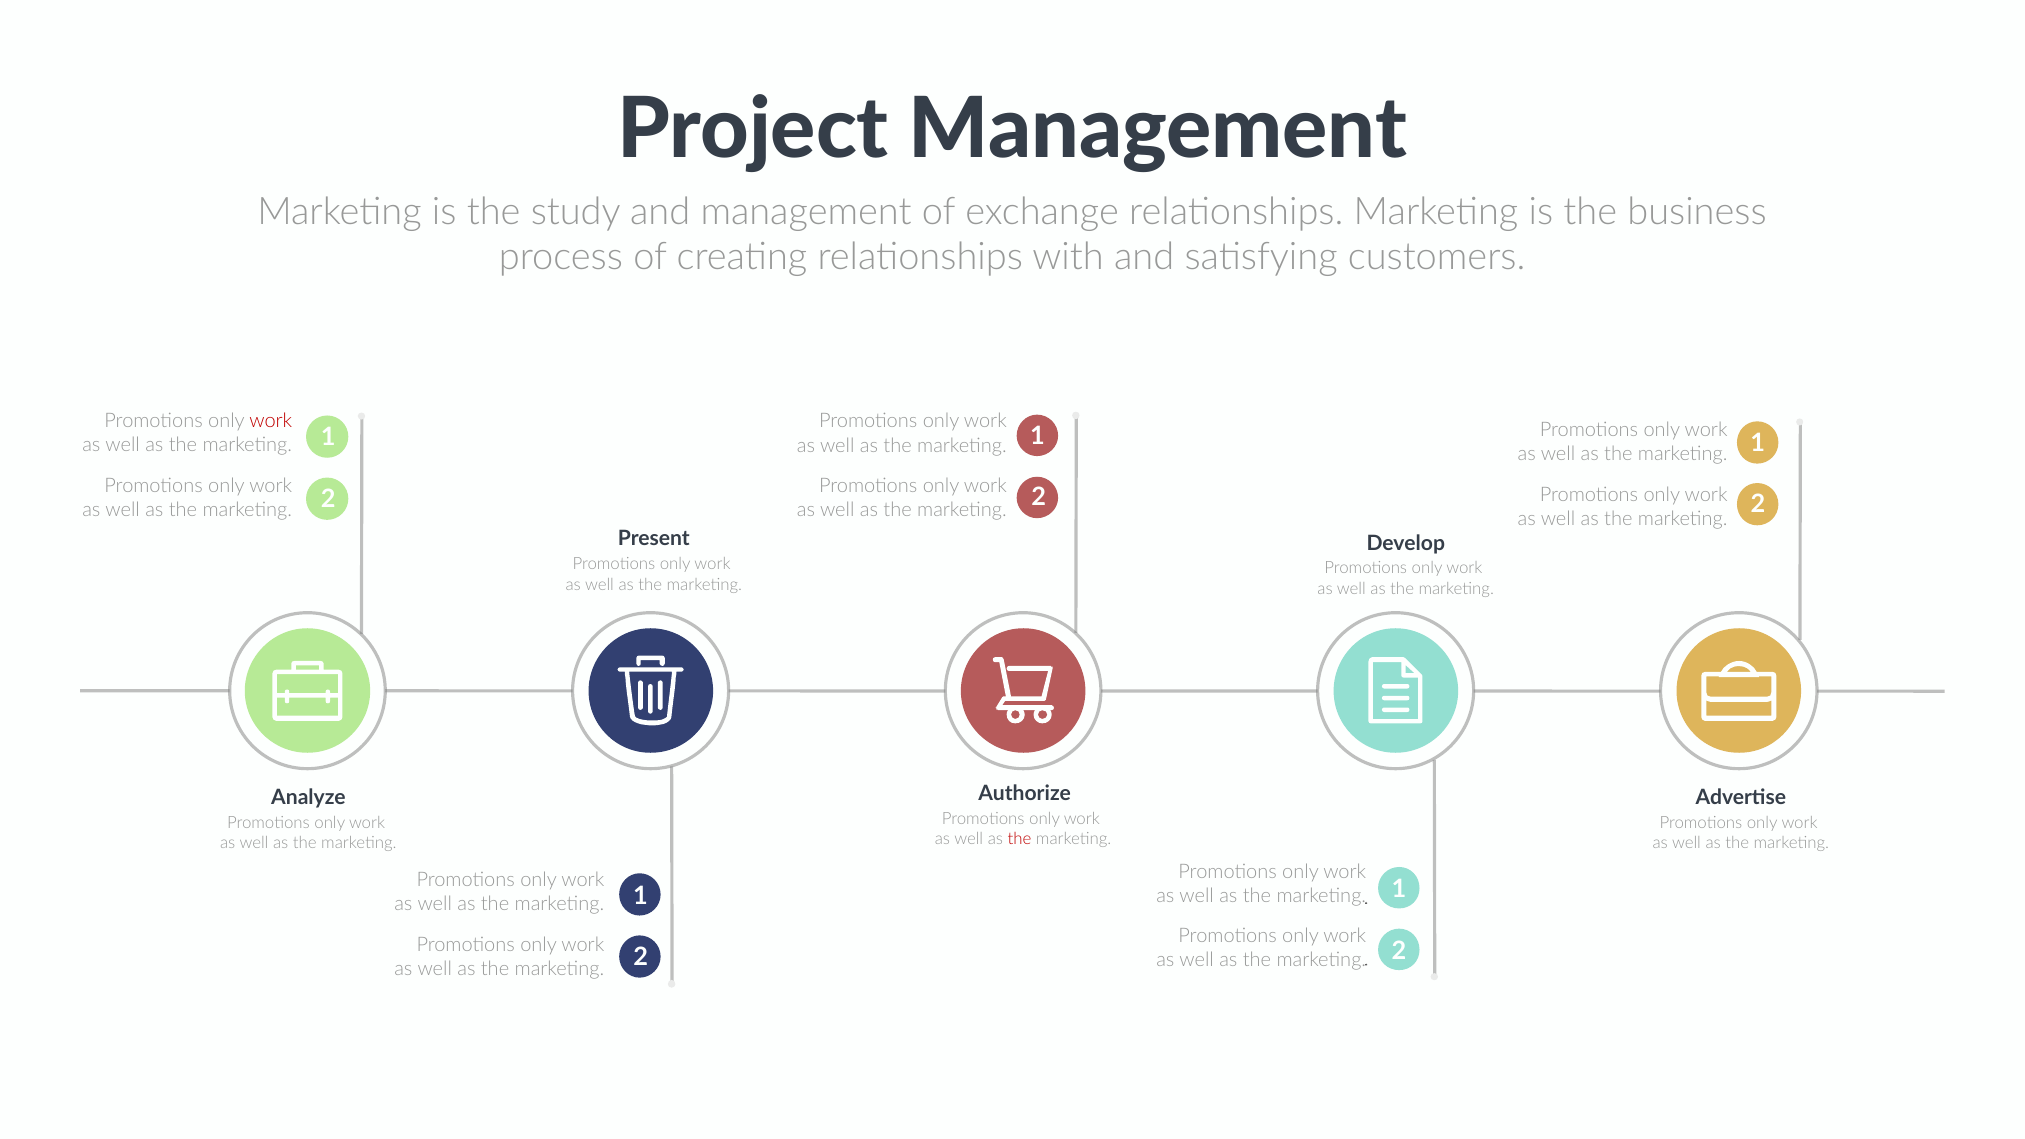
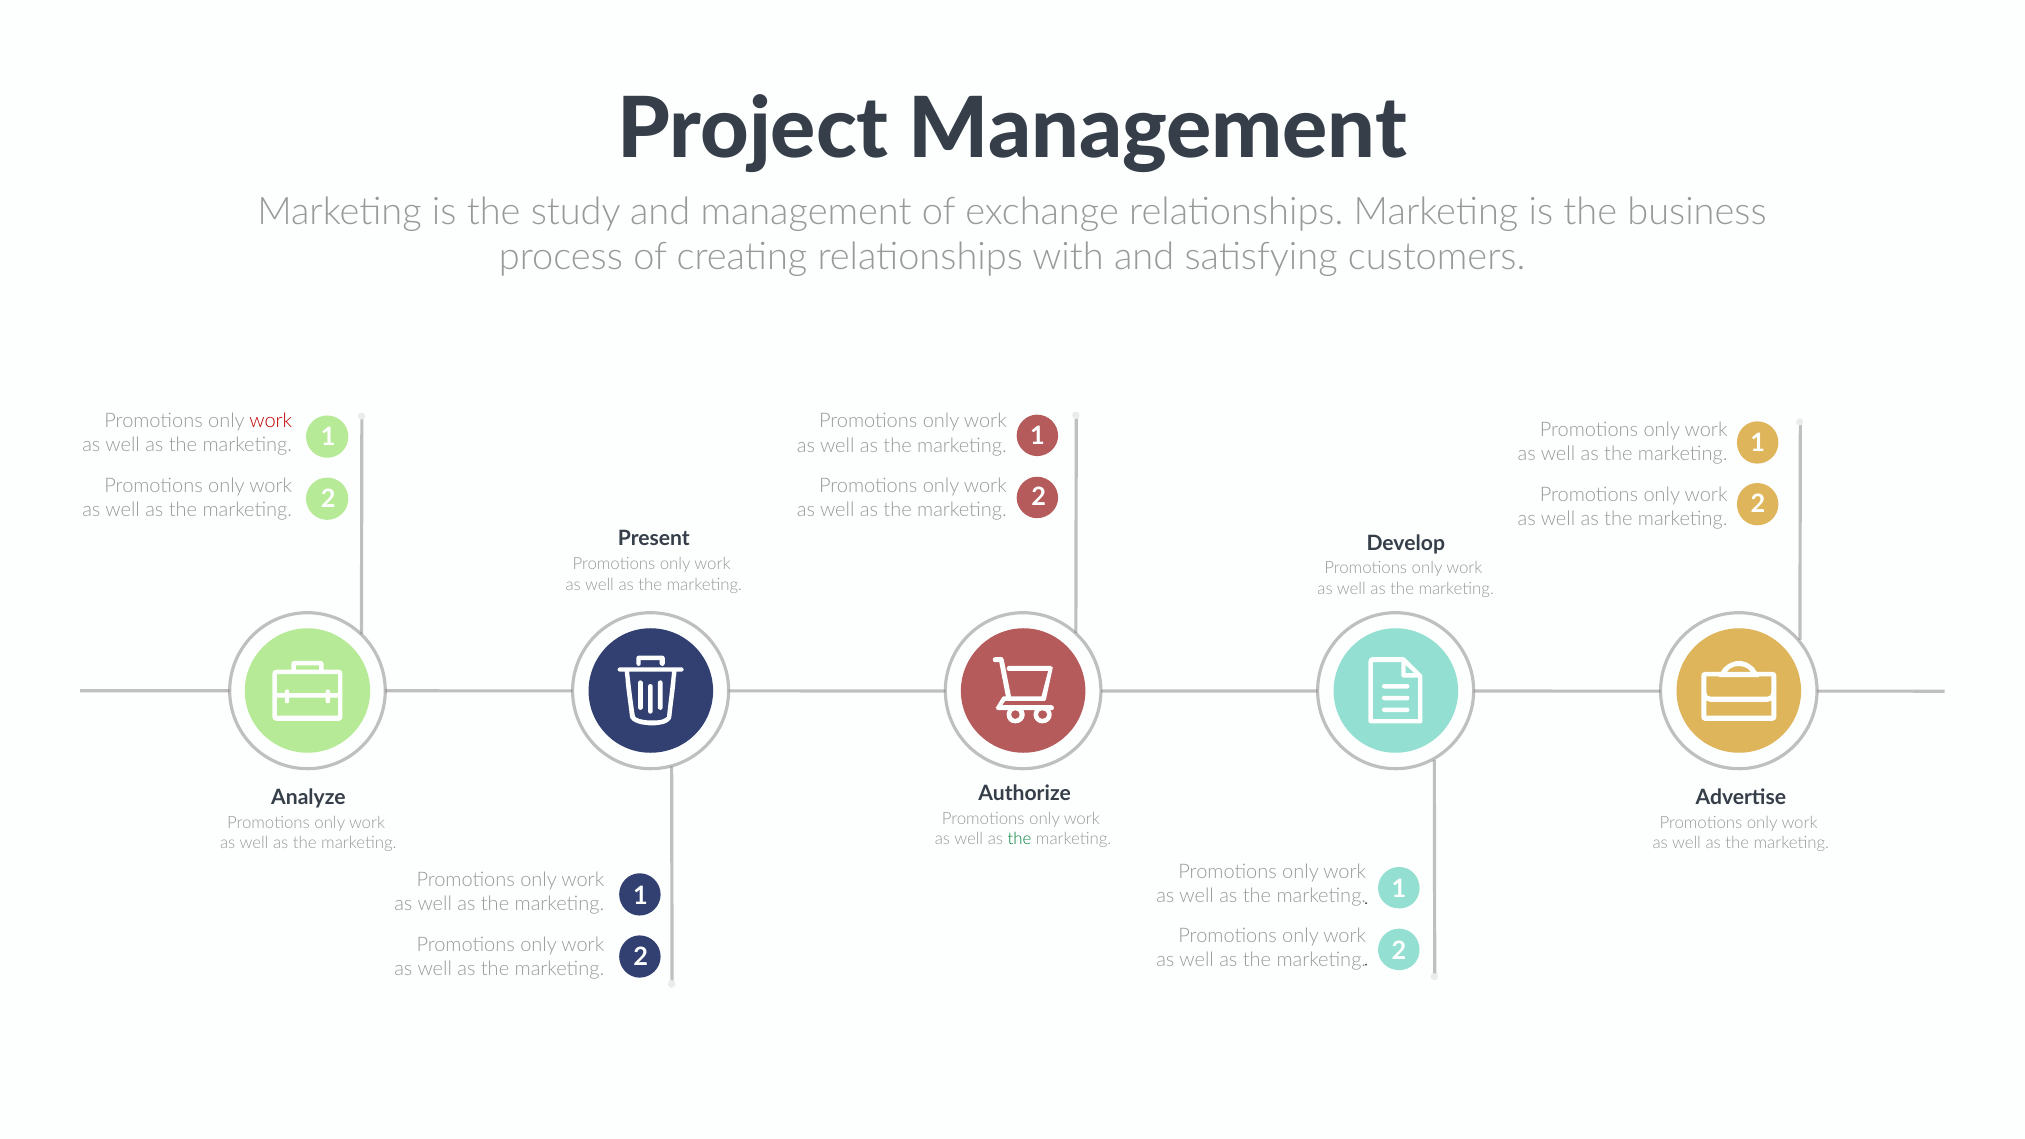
the at (1020, 839) colour: red -> green
